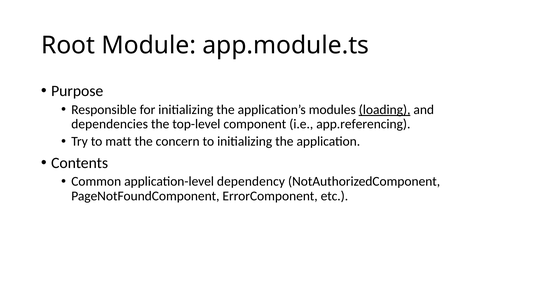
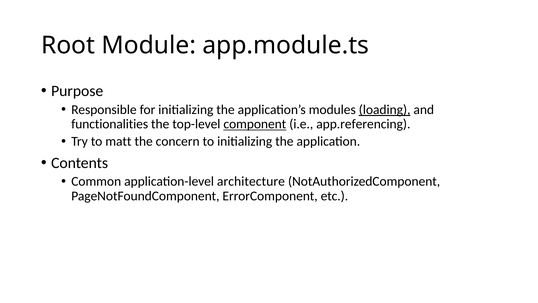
dependencies: dependencies -> functionalities
component underline: none -> present
dependency: dependency -> architecture
